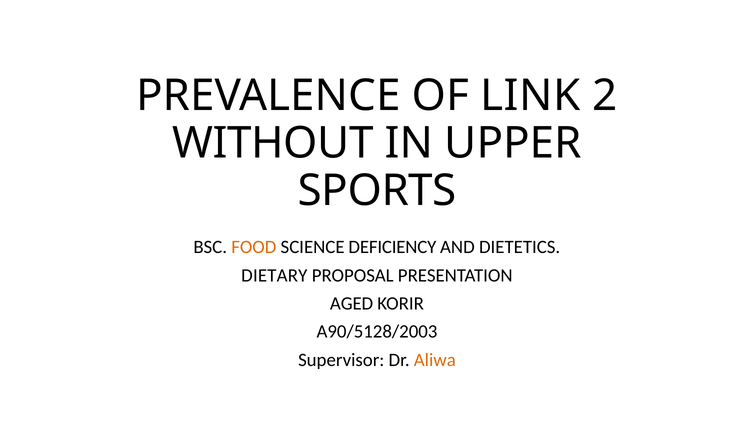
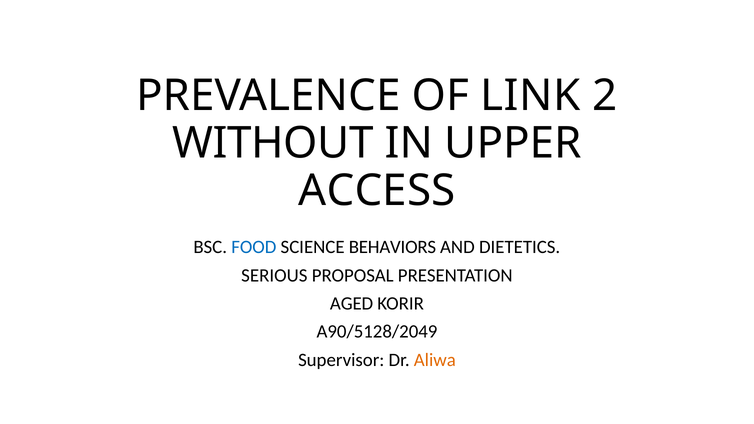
SPORTS: SPORTS -> ACCESS
FOOD colour: orange -> blue
DEFICIENCY: DEFICIENCY -> BEHAVIORS
DIETARY: DIETARY -> SERIOUS
A90/5128/2003: A90/5128/2003 -> A90/5128/2049
